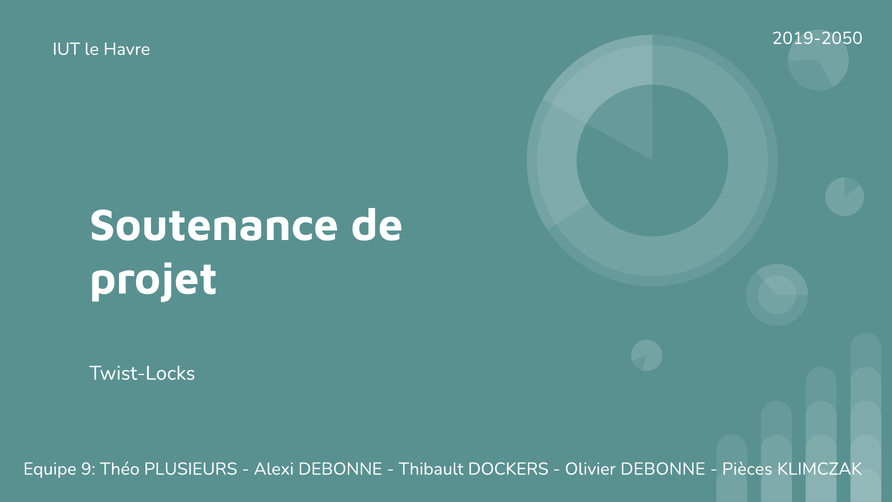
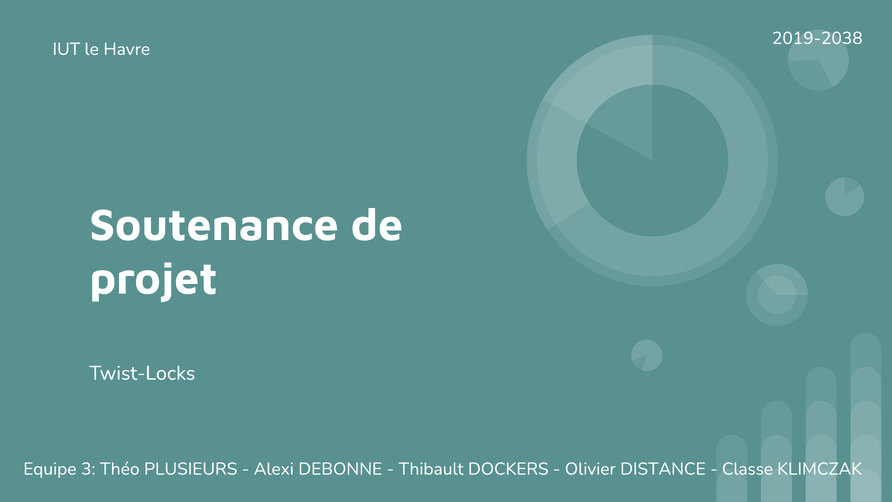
2019-2050: 2019-2050 -> 2019-2038
9: 9 -> 3
Olivier DEBONNE: DEBONNE -> DISTANCE
Pièces: Pièces -> Classe
